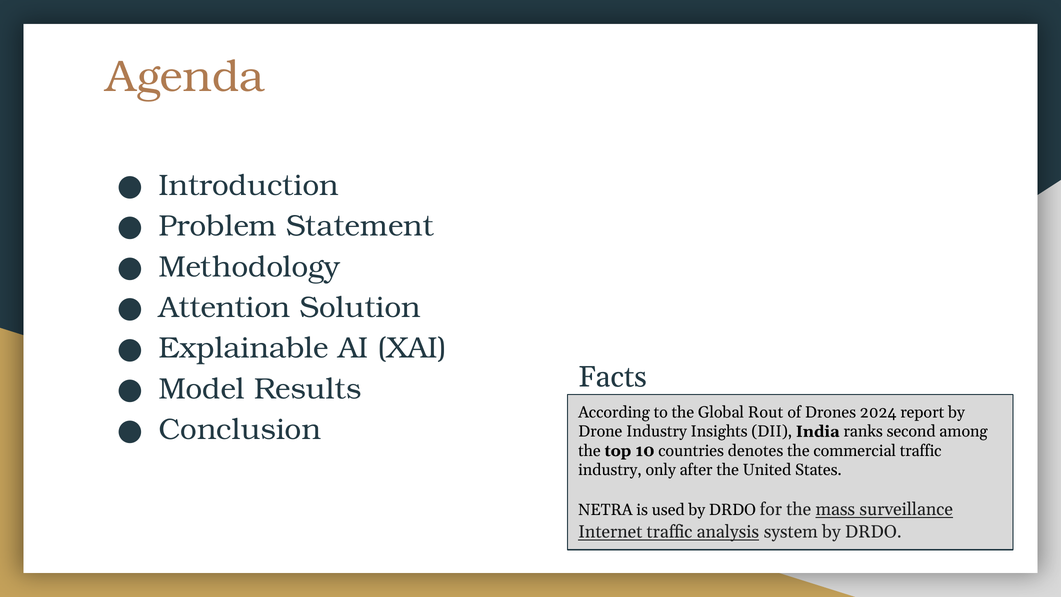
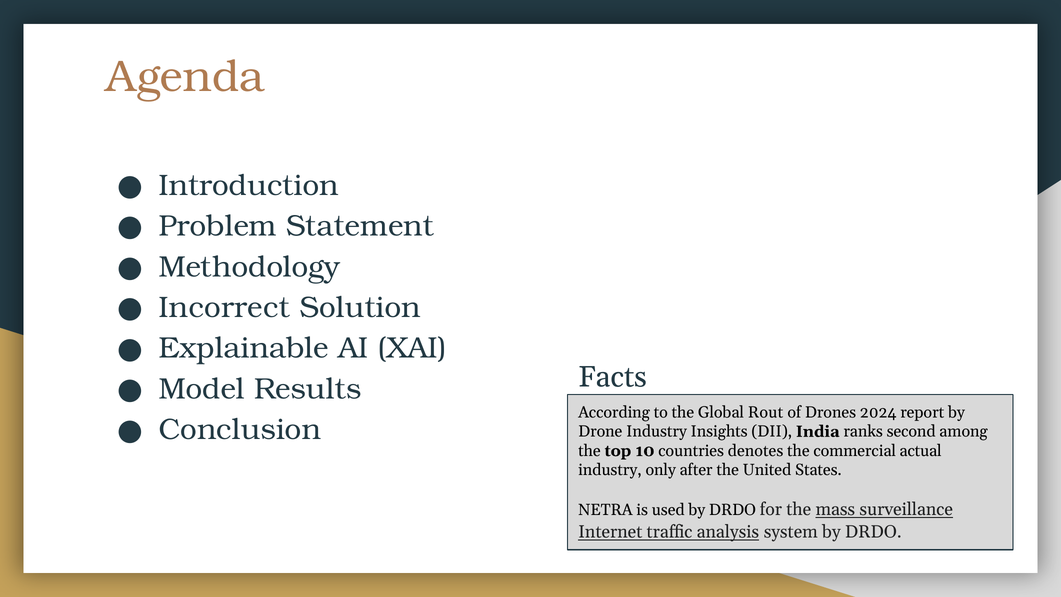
Attention: Attention -> Incorrect
commercial traffic: traffic -> actual
